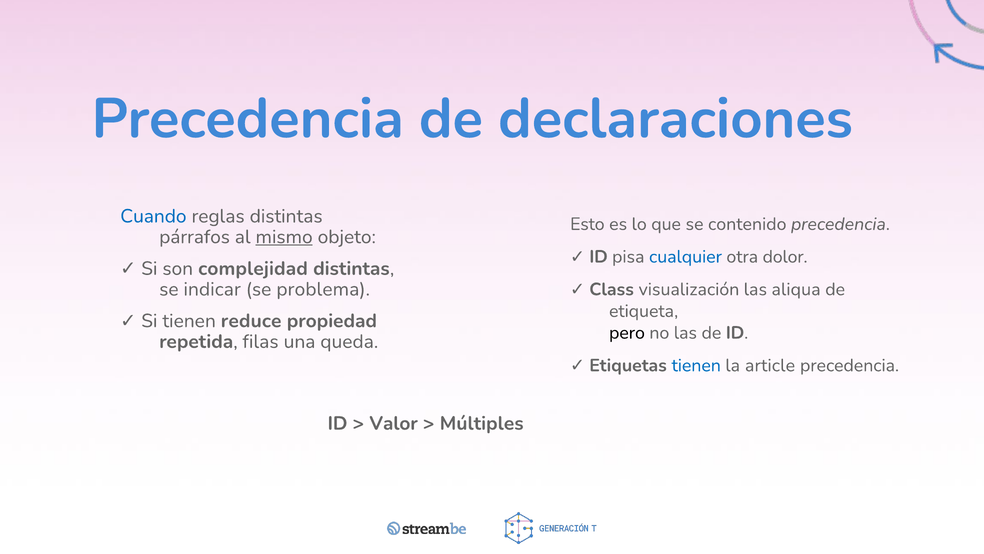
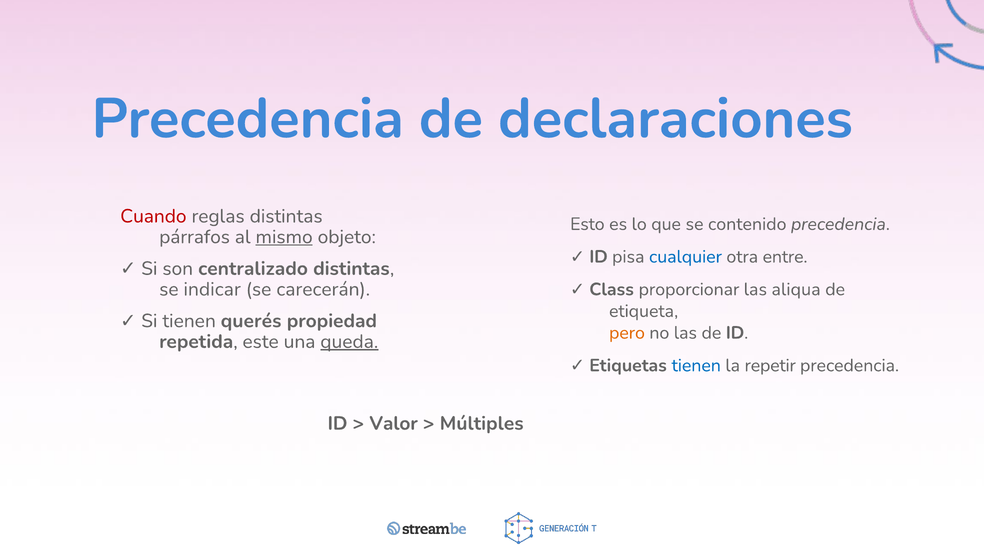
Cuando colour: blue -> red
dolor: dolor -> entre
complejidad: complejidad -> centralizado
problema: problema -> carecerán
visualización: visualización -> proporcionar
reduce: reduce -> querés
pero colour: black -> orange
filas: filas -> este
queda underline: none -> present
article: article -> repetir
